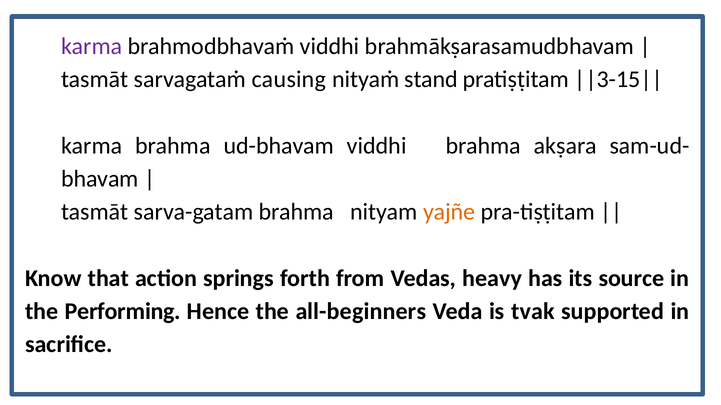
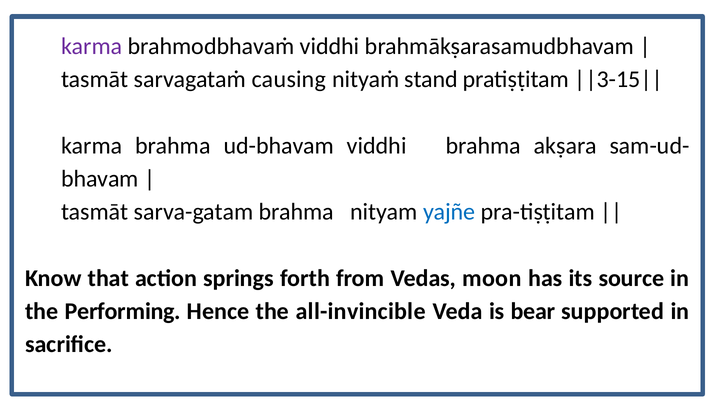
yajñe colour: orange -> blue
heavy: heavy -> moon
all-beginners: all-beginners -> all-invincible
tvak: tvak -> bear
